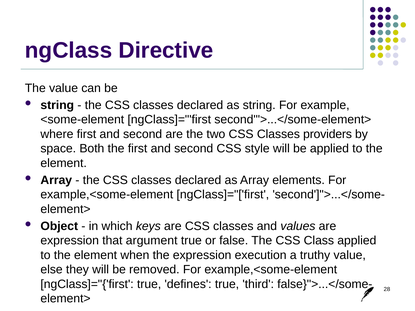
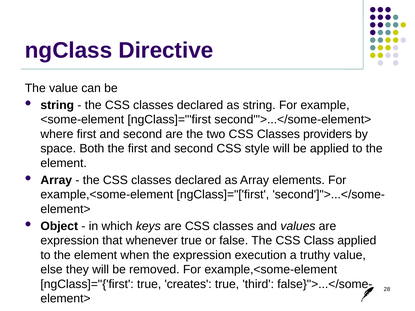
argument: argument -> whenever
defines: defines -> creates
